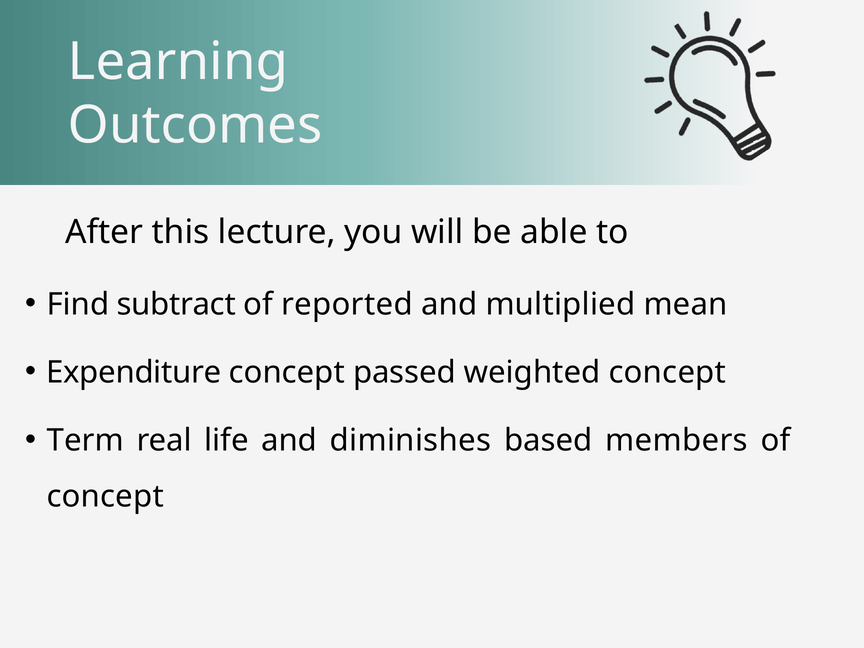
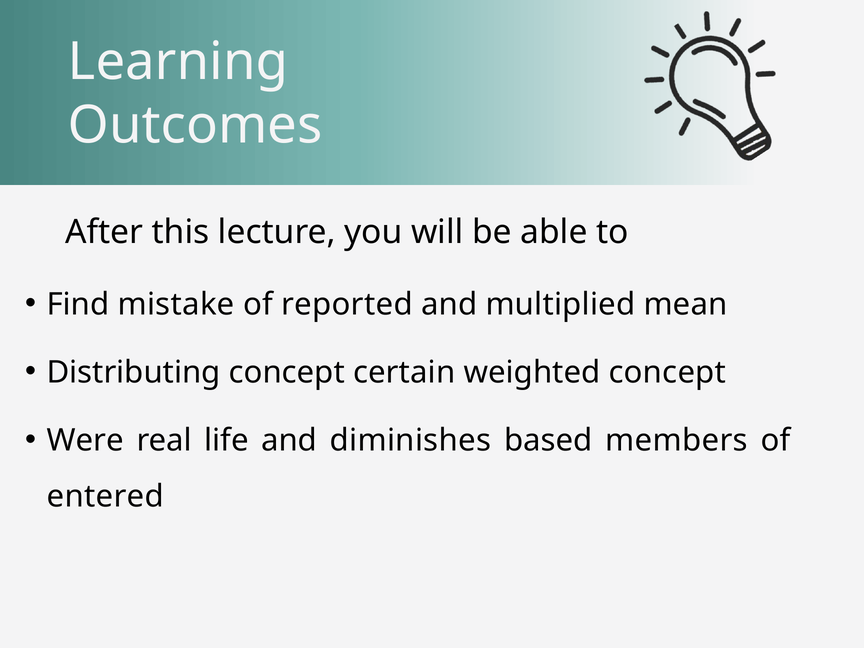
subtract: subtract -> mistake
Expenditure: Expenditure -> Distributing
passed: passed -> certain
Term: Term -> Were
concept at (105, 497): concept -> entered
